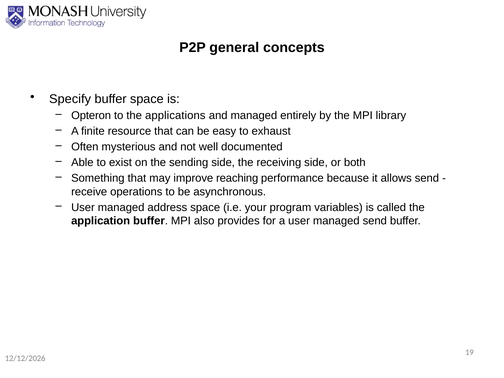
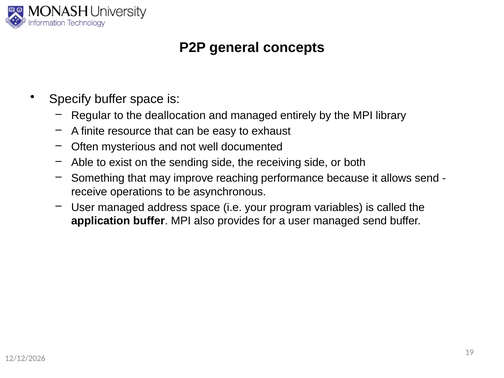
Opteron: Opteron -> Regular
applications: applications -> deallocation
